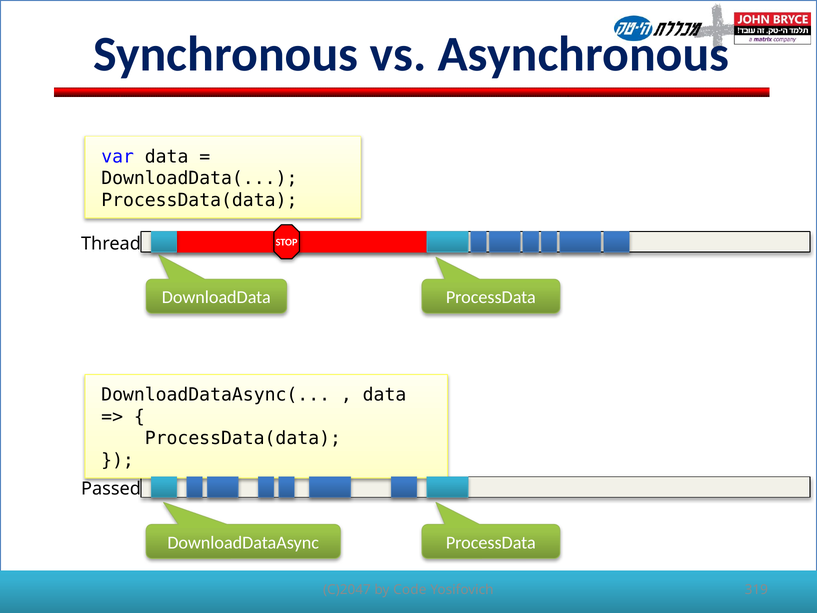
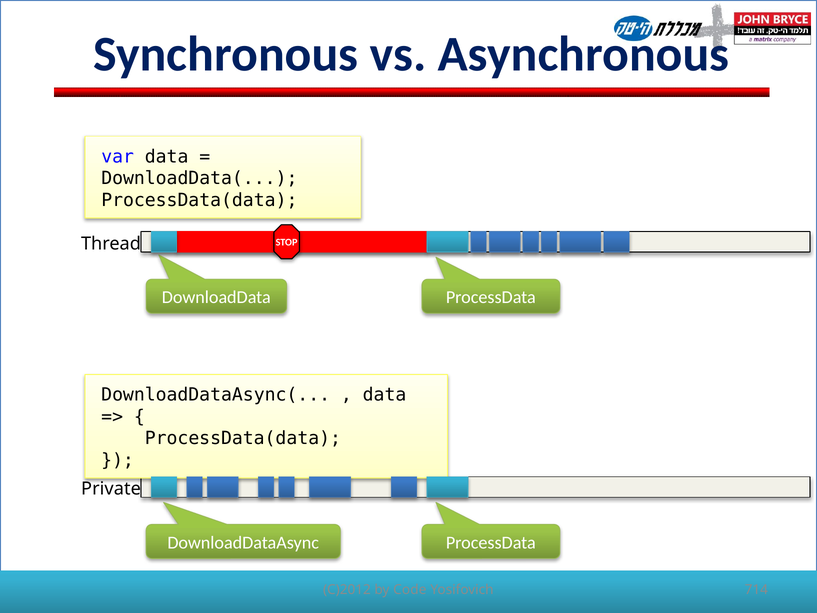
Passed: Passed -> Private
C)2047: C)2047 -> C)2012
319: 319 -> 714
